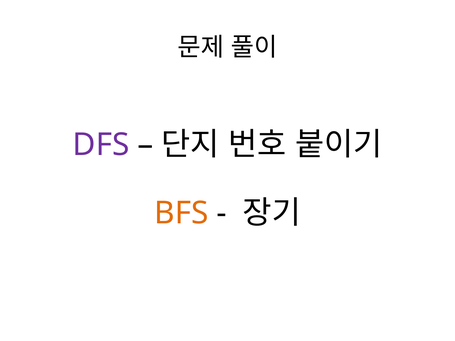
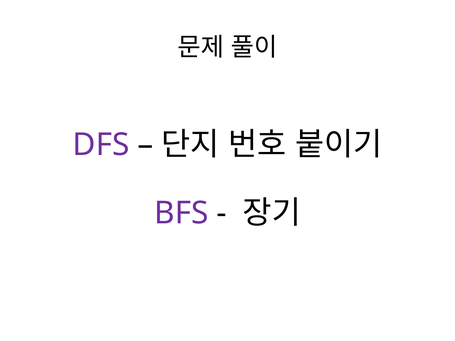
BFS colour: orange -> purple
